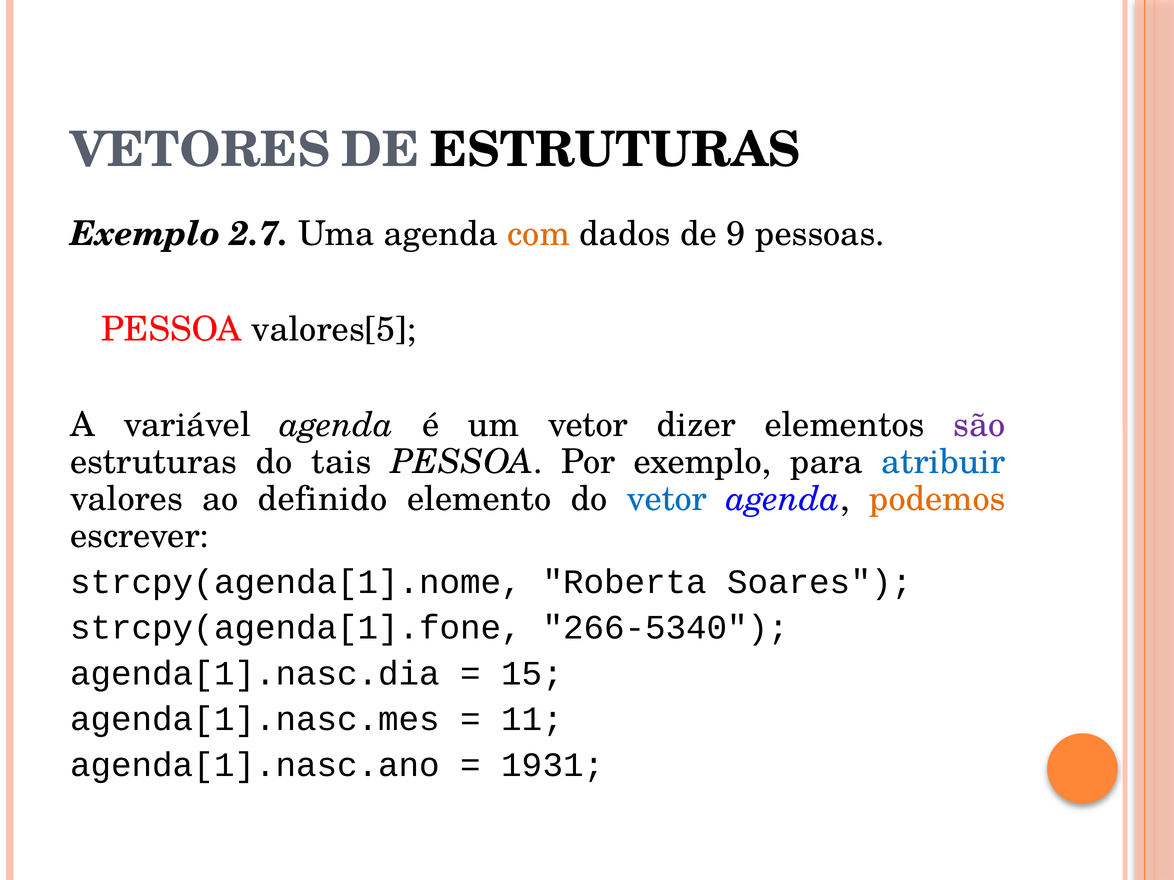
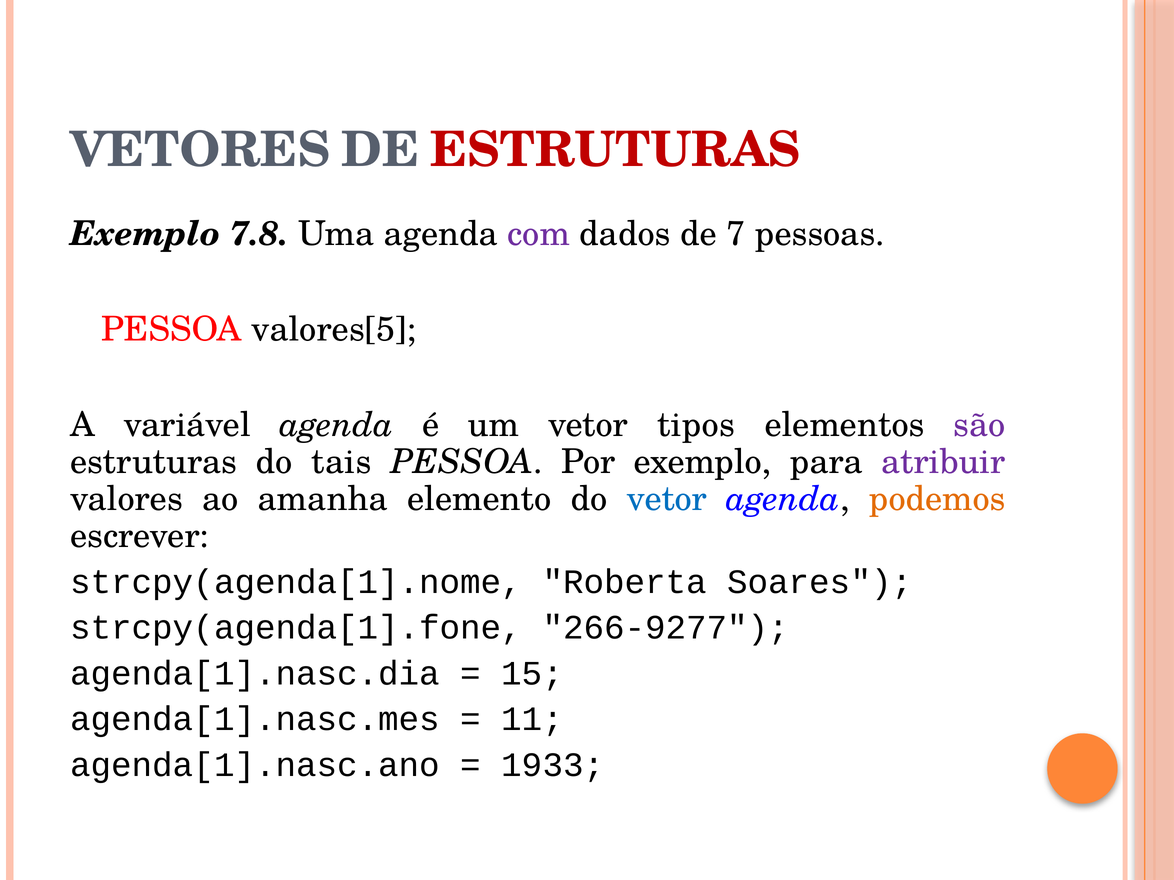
ESTRUTURAS at (616, 150) colour: black -> red
2.7: 2.7 -> 7.8
com colour: orange -> purple
9: 9 -> 7
dizer: dizer -> tipos
atribuir colour: blue -> purple
definido: definido -> amanha
266-5340: 266-5340 -> 266-9277
1931: 1931 -> 1933
